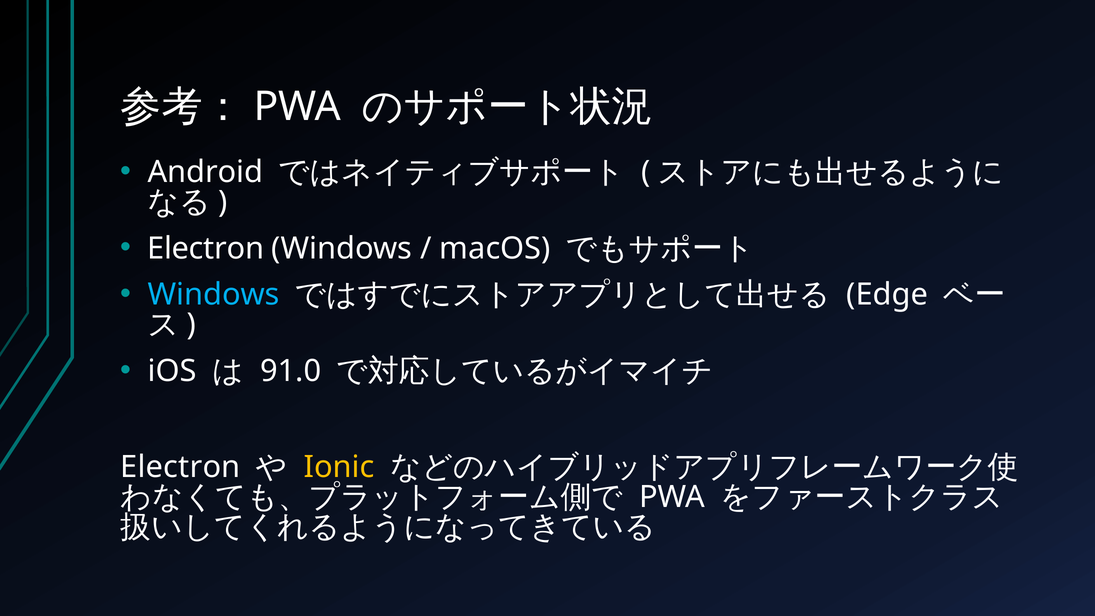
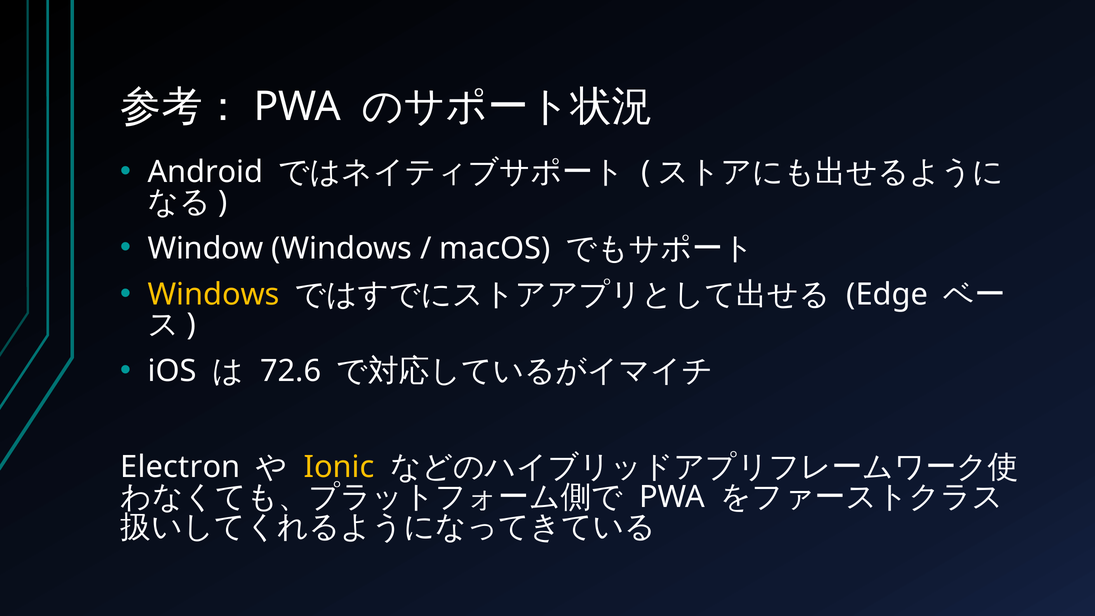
Electron at (206, 248): Electron -> Window
Windows at (214, 295) colour: light blue -> yellow
91.0: 91.0 -> 72.6
